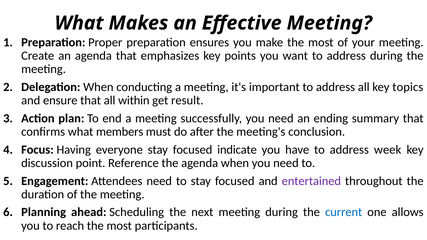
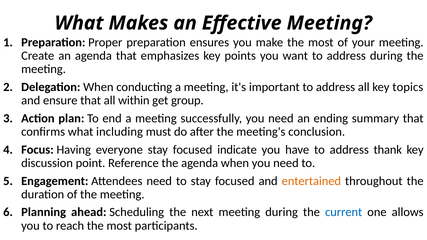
result: result -> group
members: members -> including
week: week -> thank
entertained colour: purple -> orange
